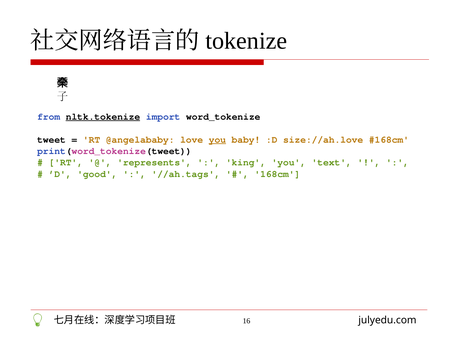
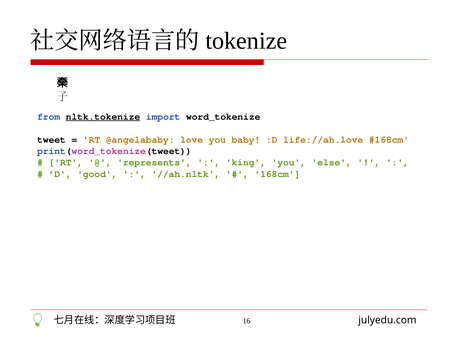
you at (217, 139) underline: present -> none
size://ah.love: size://ah.love -> life://ah.love
text: text -> else
//ah.tags: //ah.tags -> //ah.nltk
